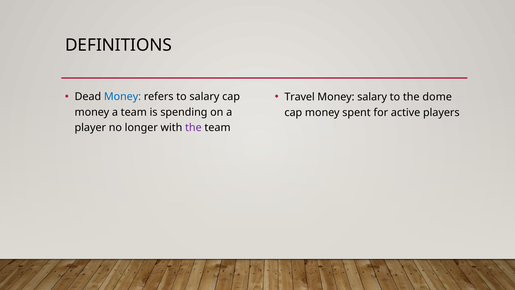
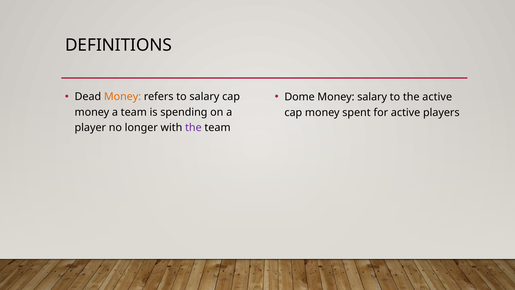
Money at (123, 97) colour: blue -> orange
Travel: Travel -> Dome
the dome: dome -> active
